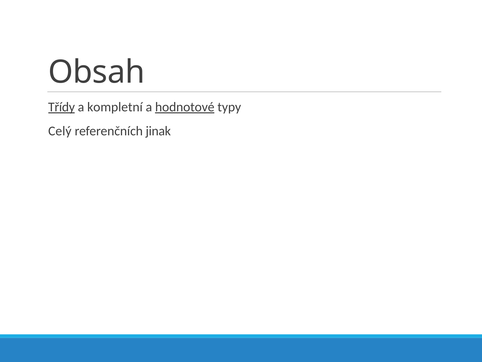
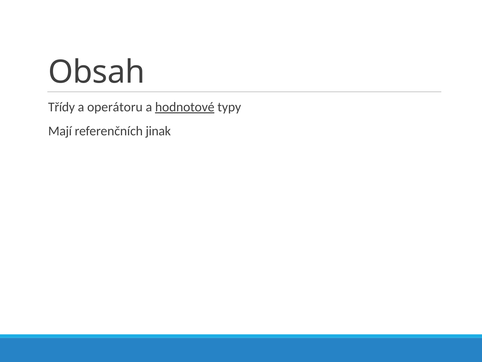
Třídy underline: present -> none
kompletní: kompletní -> operátoru
Celý: Celý -> Mají
